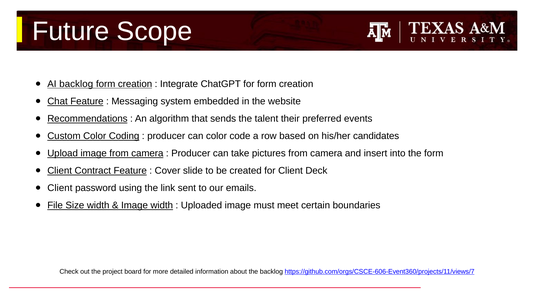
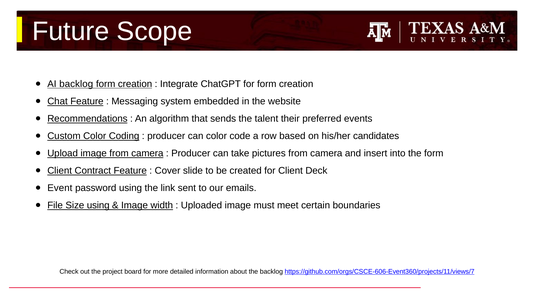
Client at (60, 188): Client -> Event
Size width: width -> using
